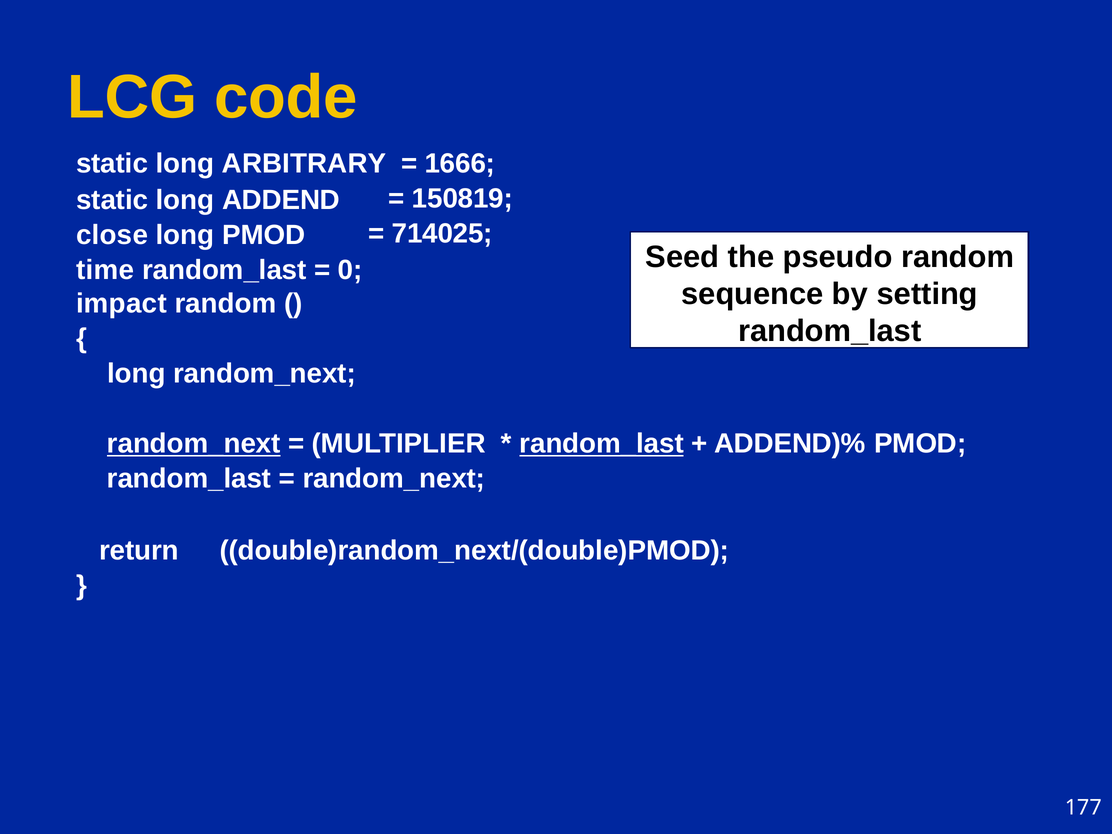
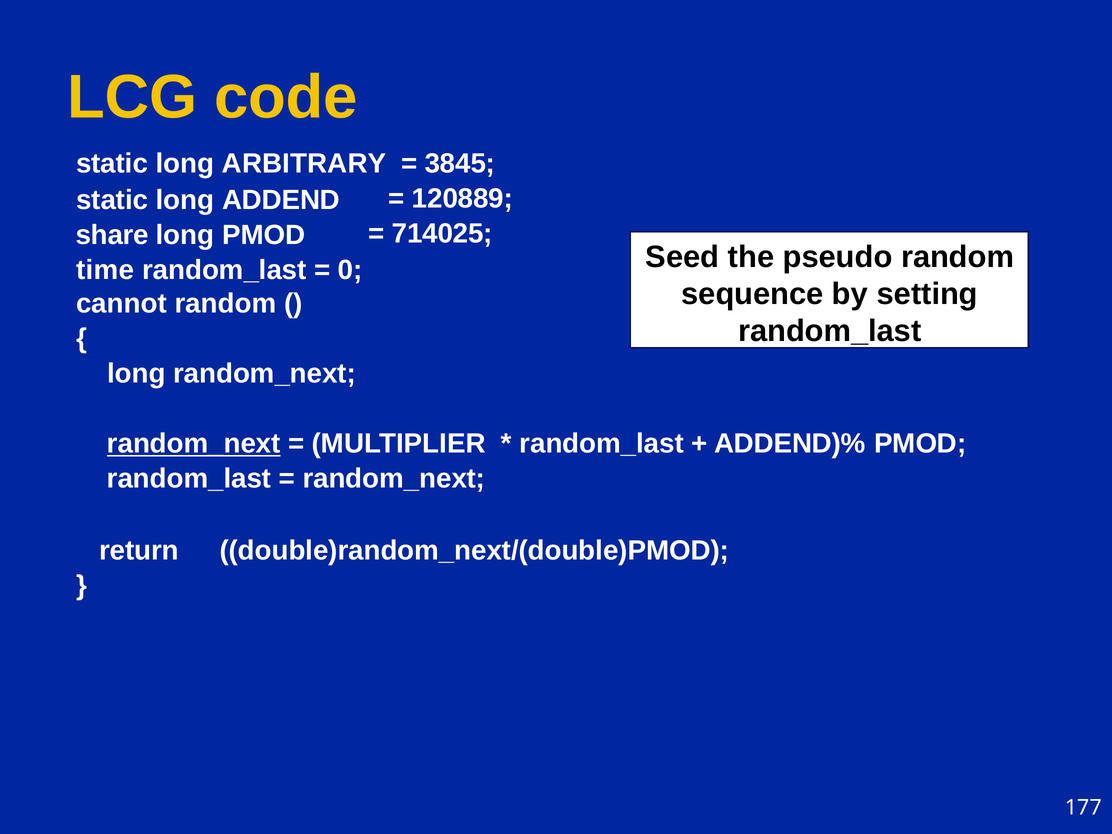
1666: 1666 -> 3845
150819: 150819 -> 120889
close: close -> share
impact: impact -> cannot
random_last at (602, 444) underline: present -> none
